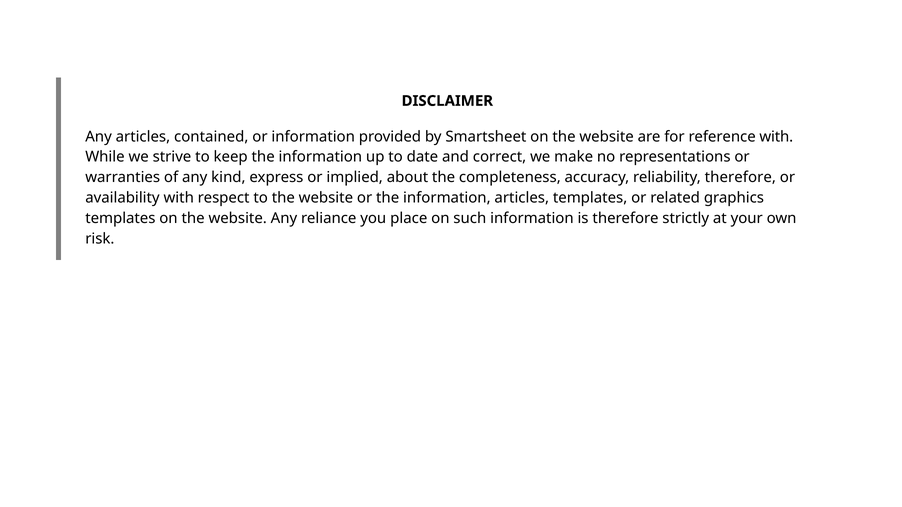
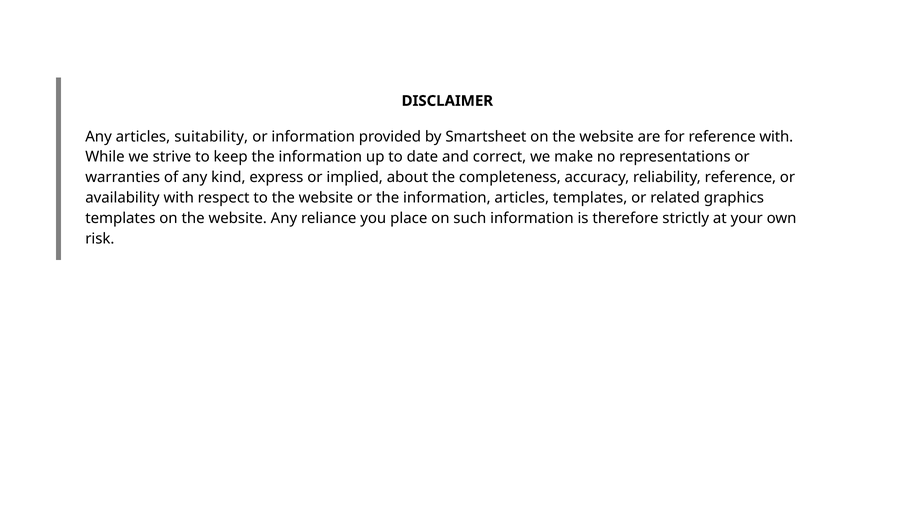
contained: contained -> suitability
reliability therefore: therefore -> reference
